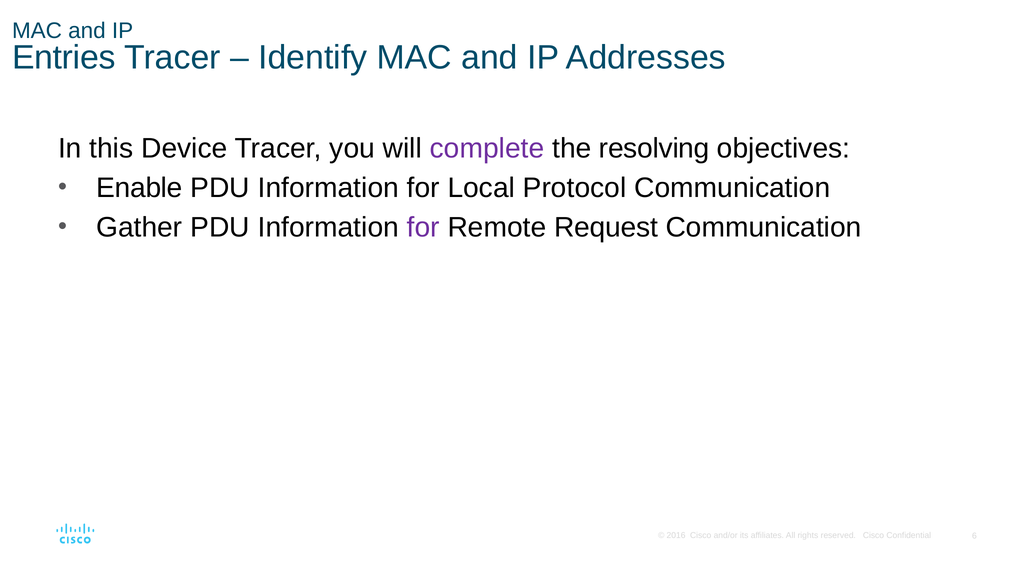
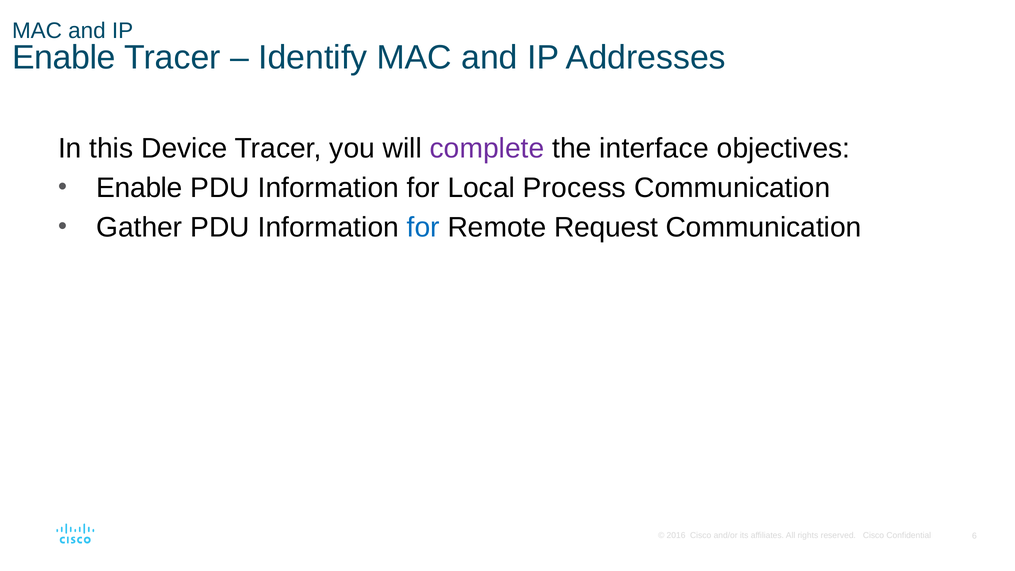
Entries at (64, 58): Entries -> Enable
resolving: resolving -> interface
Protocol: Protocol -> Process
for at (423, 227) colour: purple -> blue
